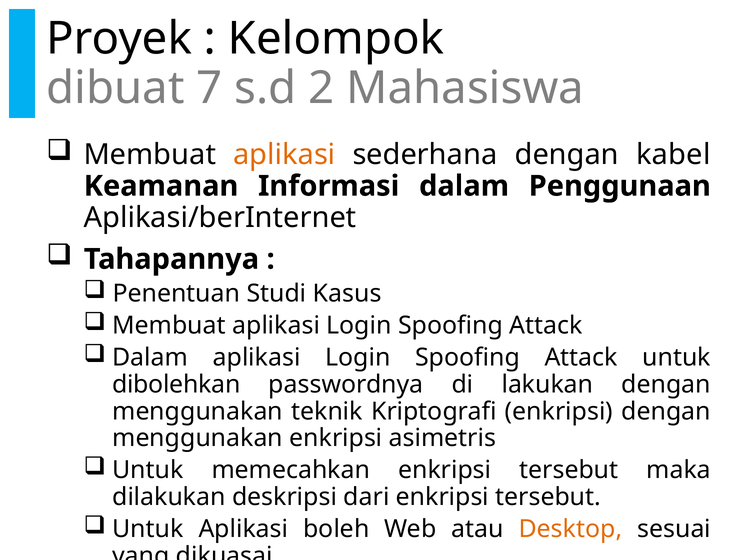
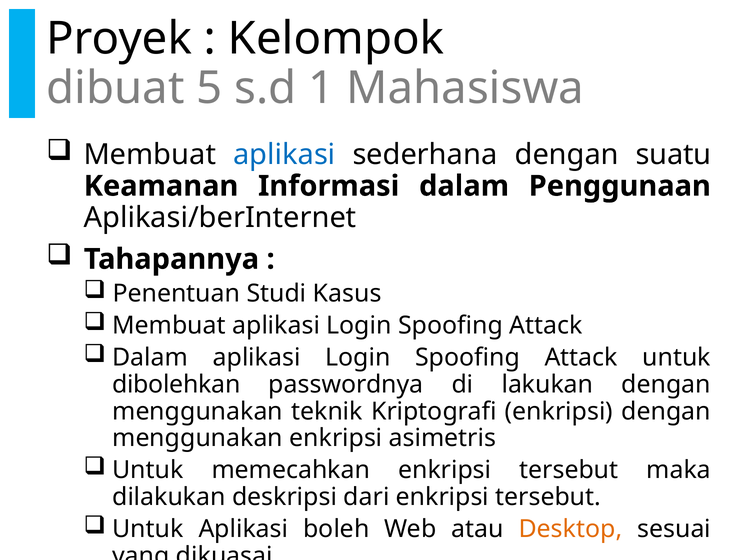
7: 7 -> 5
2: 2 -> 1
aplikasi at (284, 155) colour: orange -> blue
kabel: kabel -> suatu
